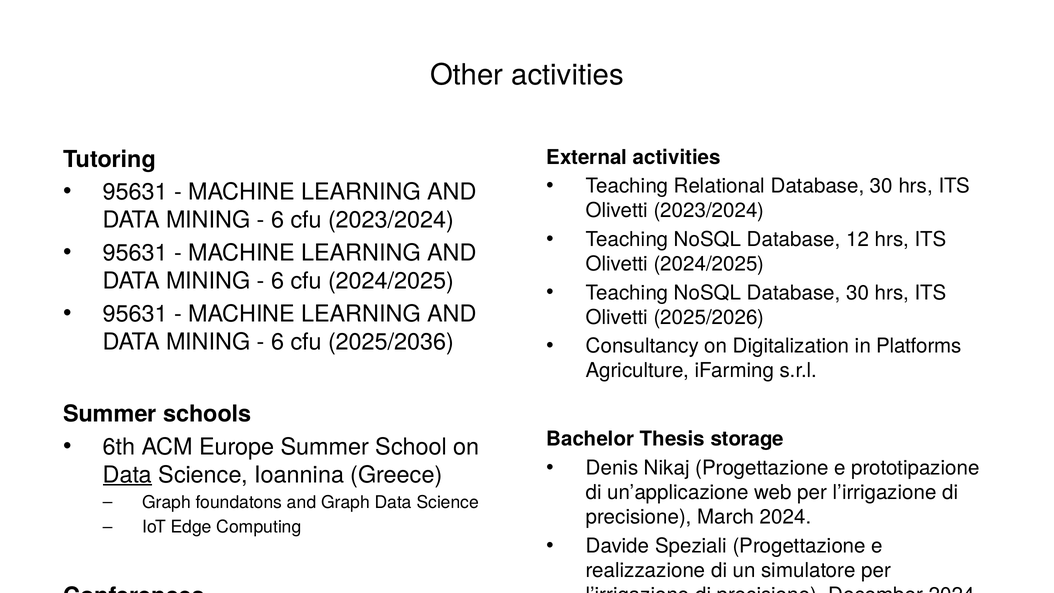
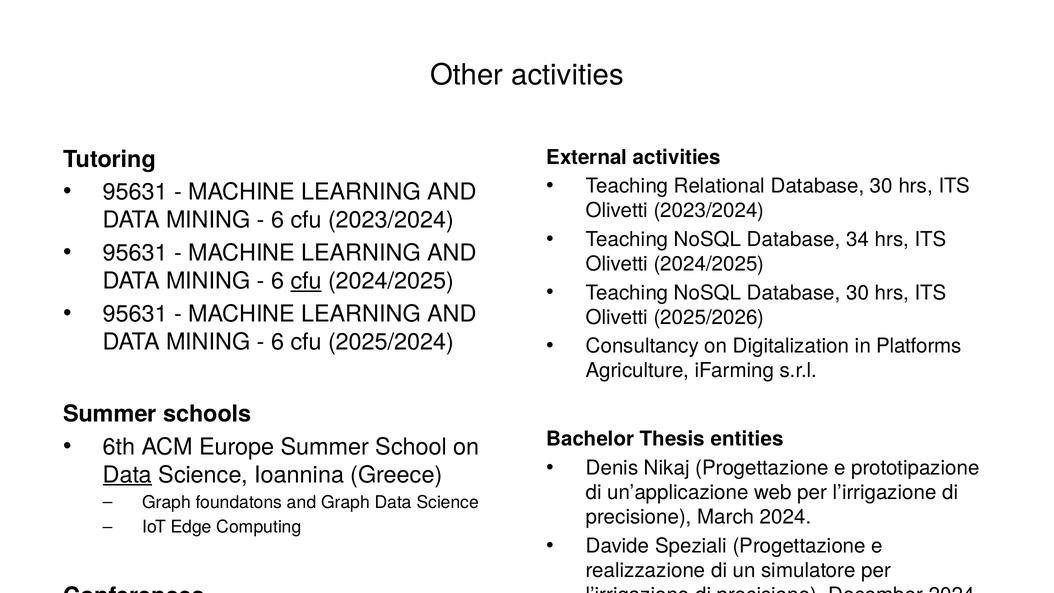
12: 12 -> 34
cfu at (306, 281) underline: none -> present
2025/2036: 2025/2036 -> 2025/2024
storage: storage -> entities
